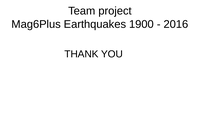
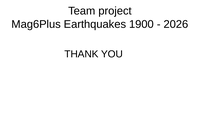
2016: 2016 -> 2026
